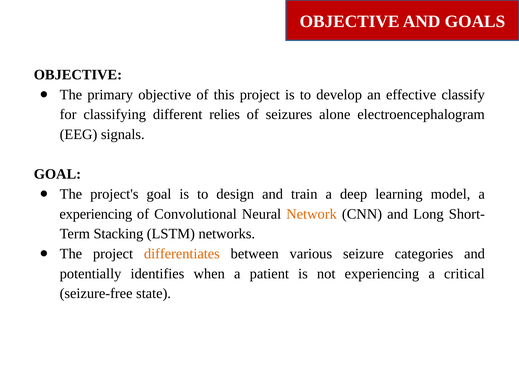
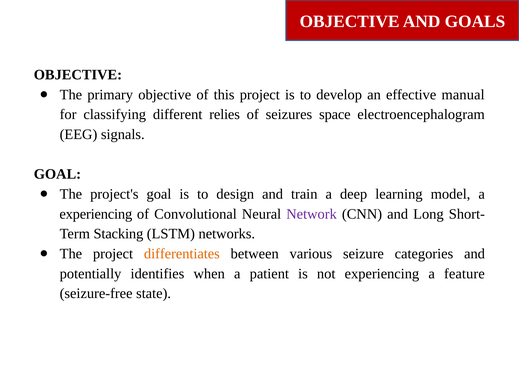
classify: classify -> manual
alone: alone -> space
Network colour: orange -> purple
critical: critical -> feature
